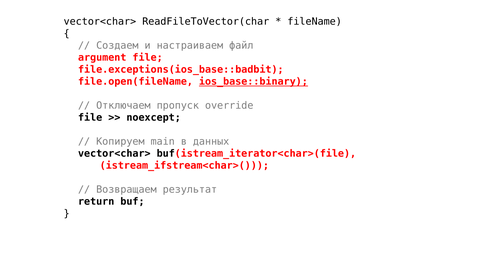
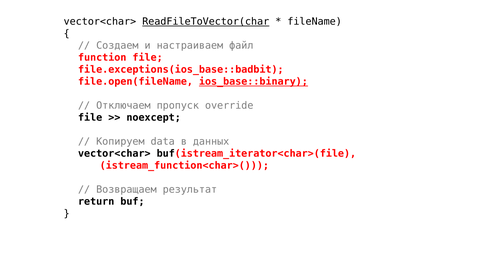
ReadFileToVector(char underline: none -> present
argument: argument -> function
main: main -> data
istream_ifstream<char>(: istream_ifstream<char>( -> istream_function<char>(
